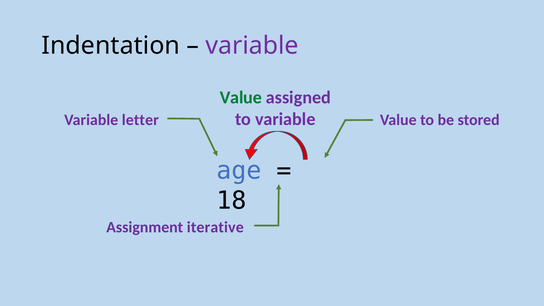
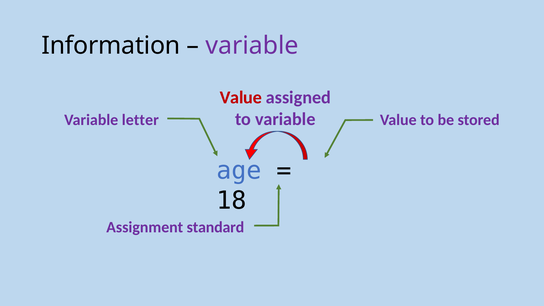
Indentation: Indentation -> Information
Value at (241, 97) colour: green -> red
iterative: iterative -> standard
